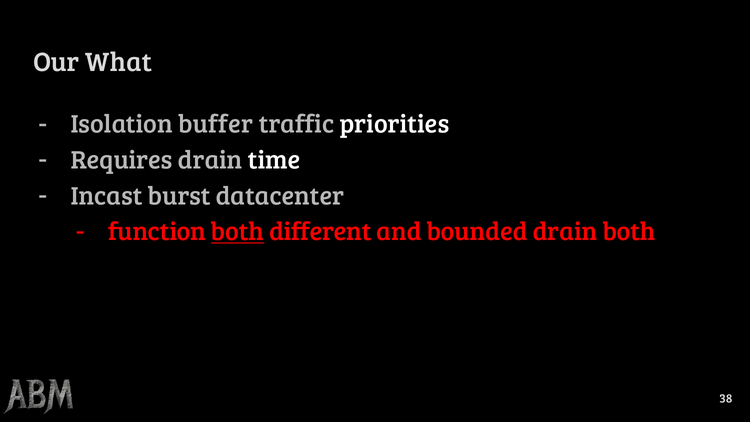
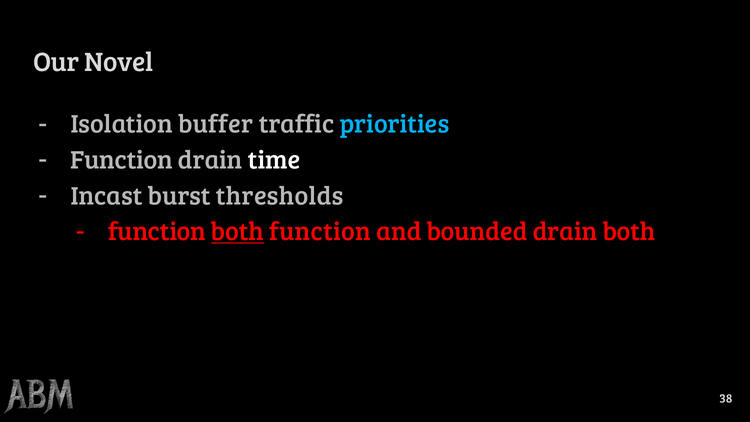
What: What -> Novel
priorities colour: white -> light blue
Requires at (122, 160): Requires -> Function
datacenter: datacenter -> thresholds
both different: different -> function
